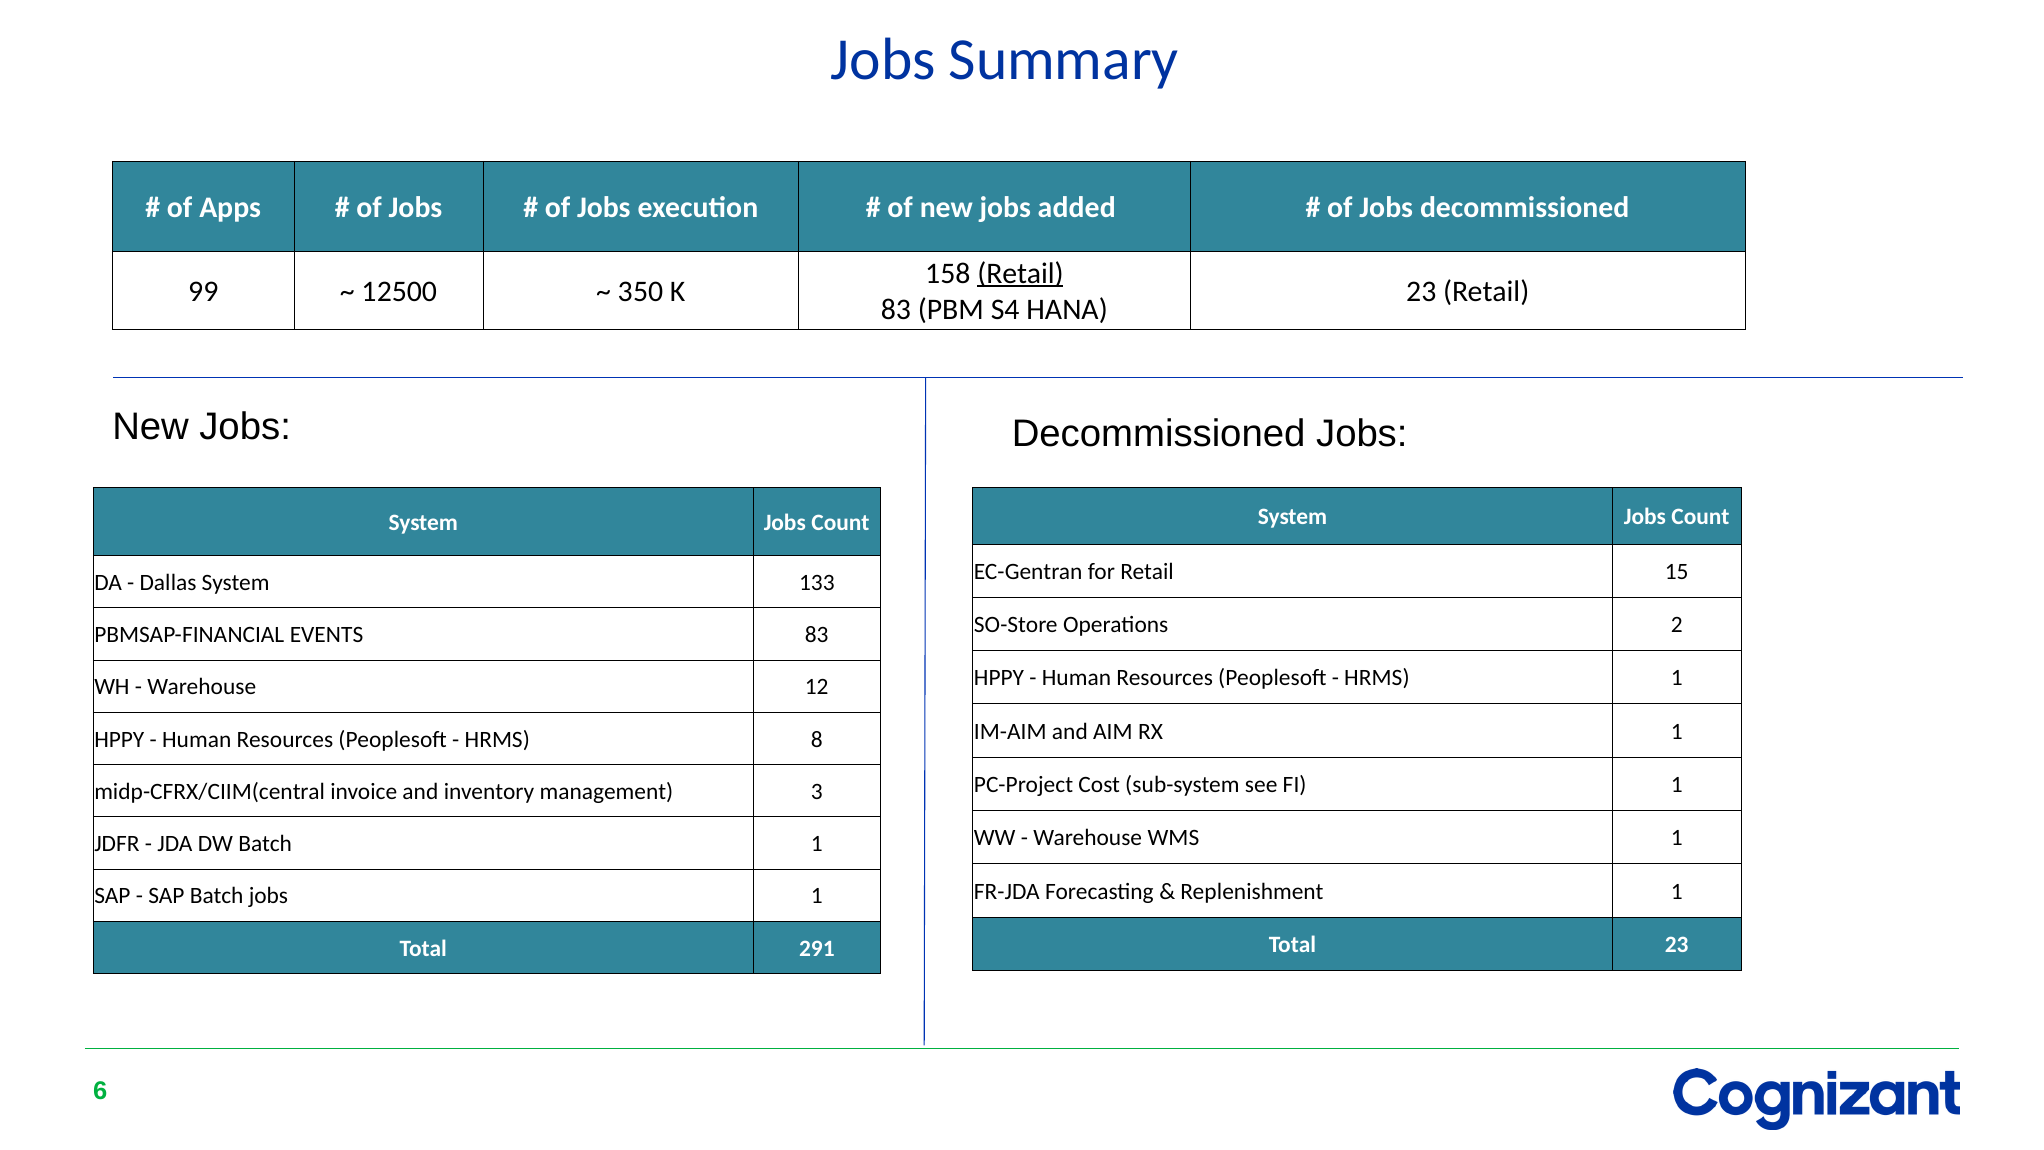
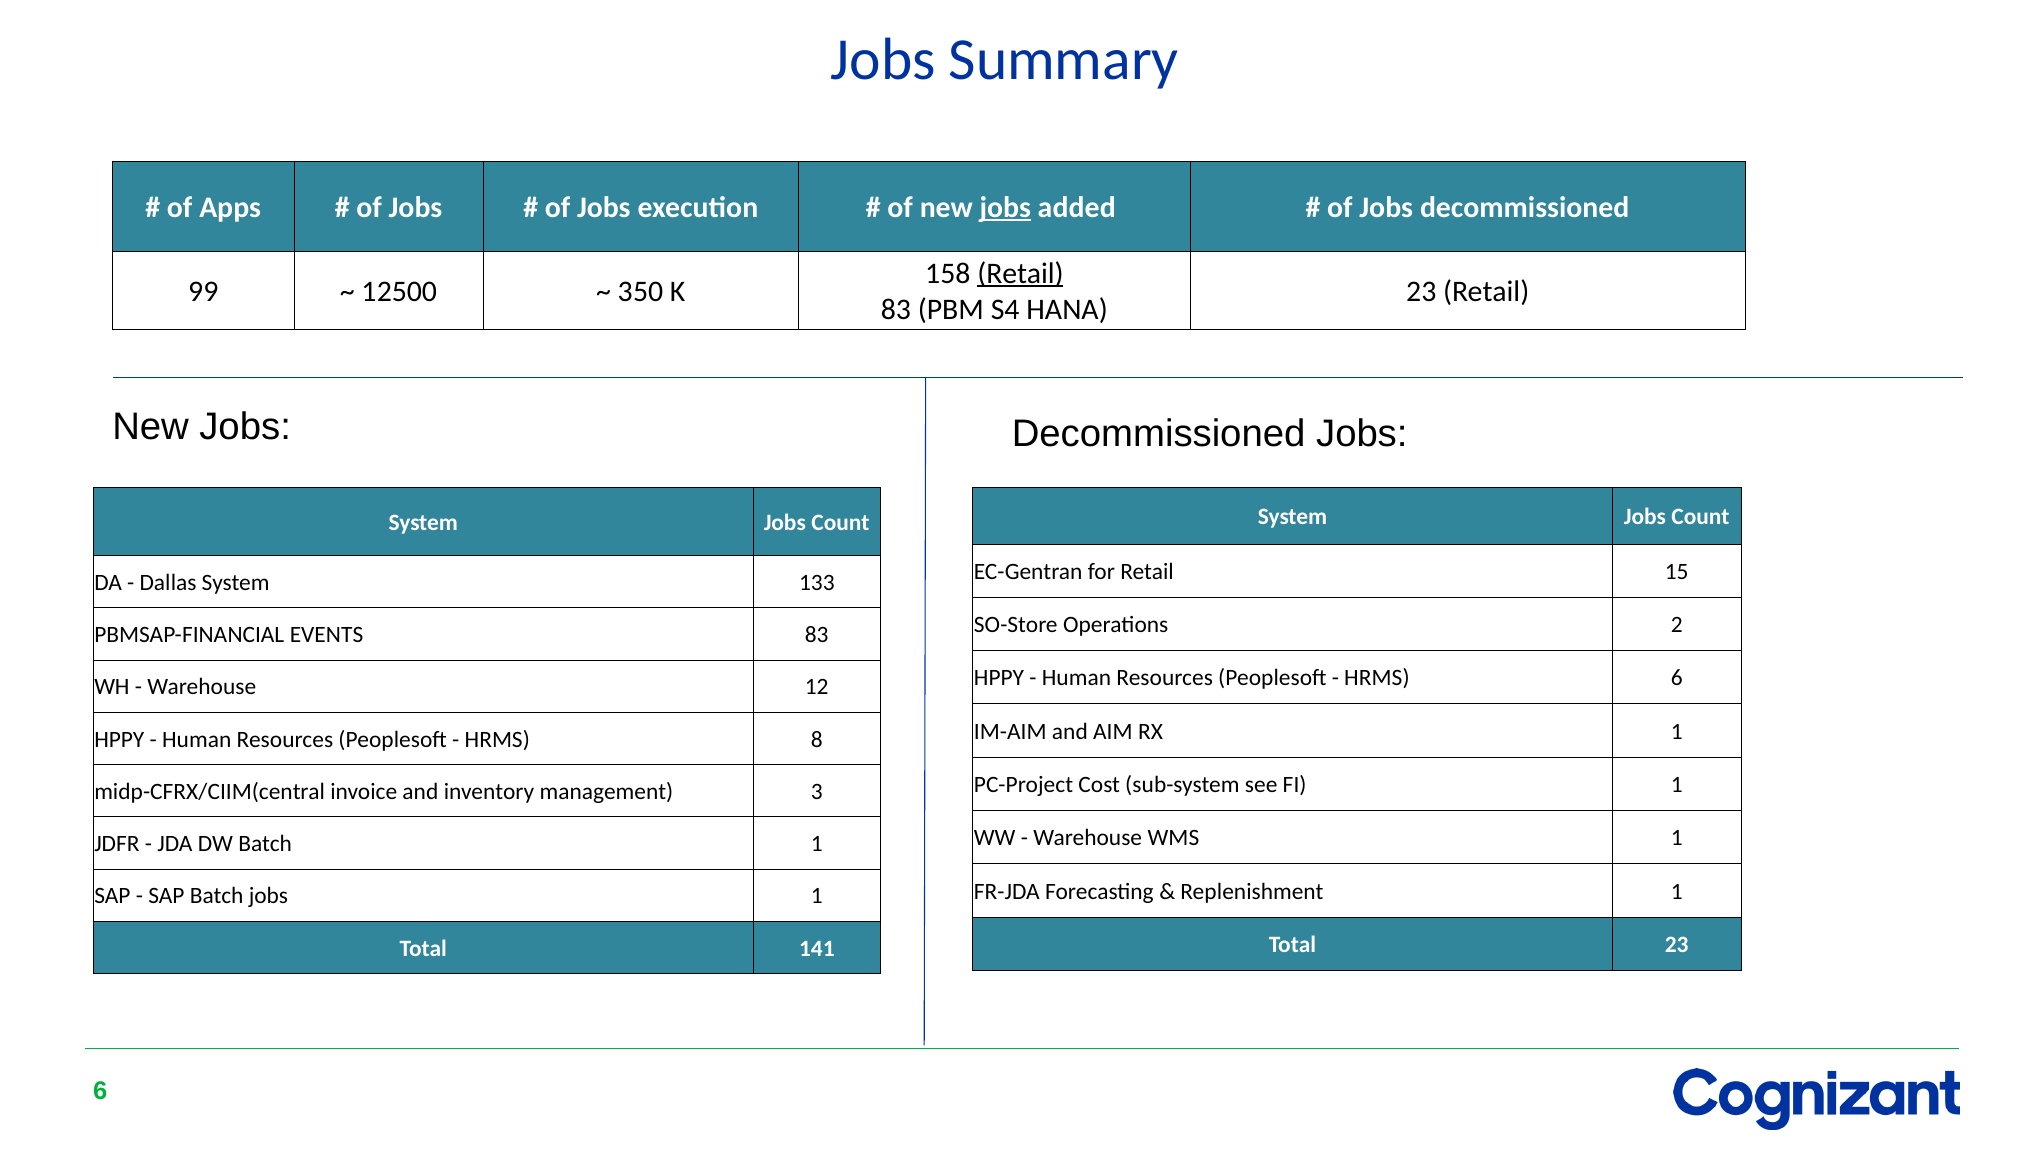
jobs at (1005, 207) underline: none -> present
HRMS 1: 1 -> 6
291: 291 -> 141
